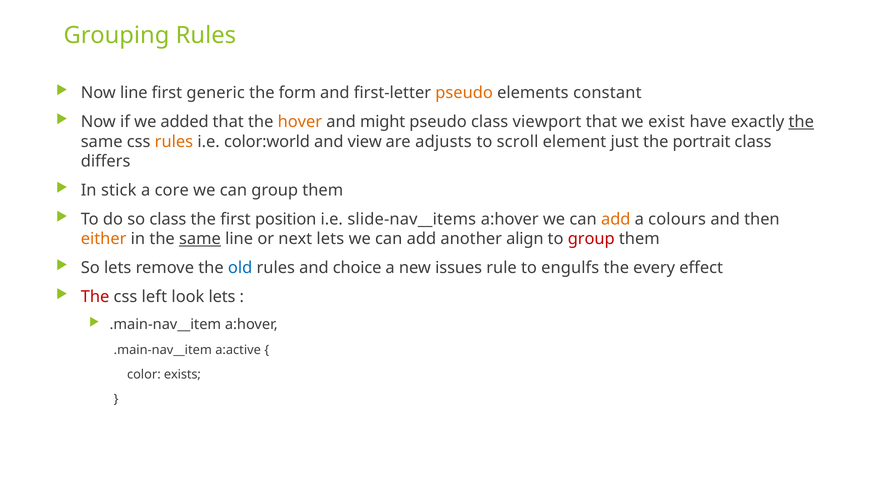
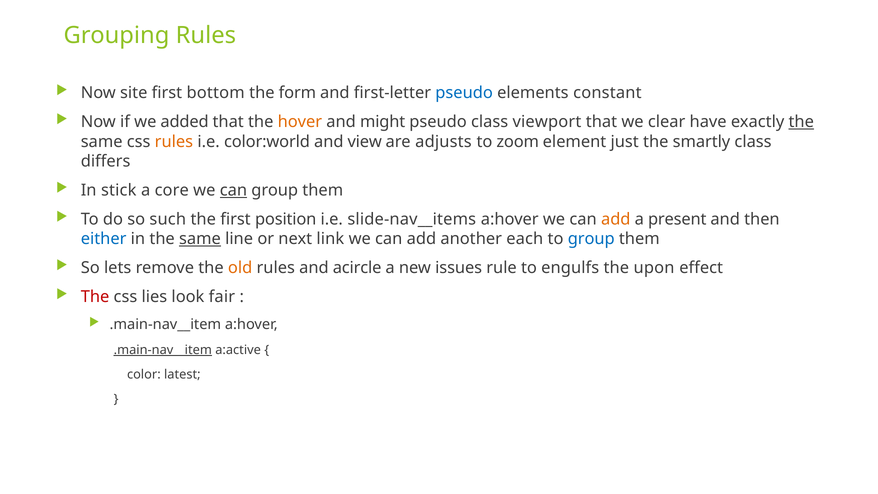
Now line: line -> site
generic: generic -> bottom
pseudo at (464, 93) colour: orange -> blue
exist: exist -> clear
scroll: scroll -> zoom
portrait: portrait -> smartly
can at (233, 190) underline: none -> present
so class: class -> such
colours: colours -> present
either colour: orange -> blue
next lets: lets -> link
align: align -> each
group at (591, 239) colour: red -> blue
old colour: blue -> orange
choice: choice -> acircle
every: every -> upon
left: left -> lies
look lets: lets -> fair
.main-nav__item at (163, 350) underline: none -> present
exists: exists -> latest
